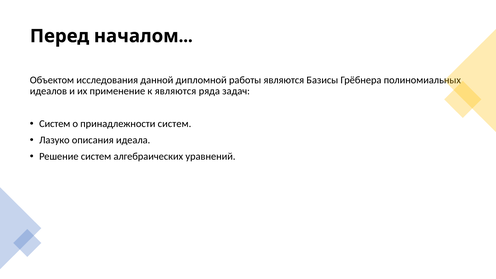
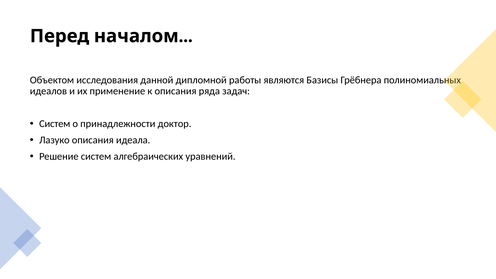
к являются: являются -> описания
принадлежности систем: систем -> доктор
